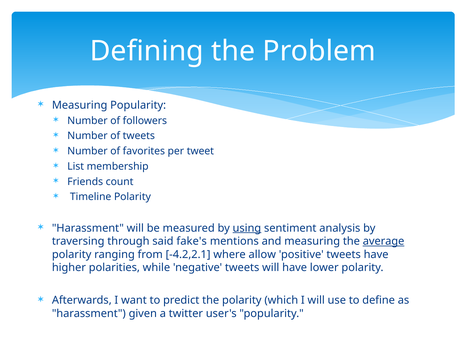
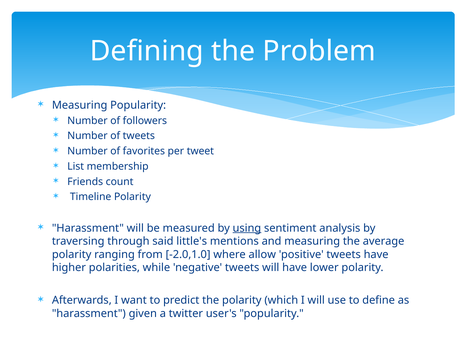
fake's: fake's -> little's
average underline: present -> none
-4.2,2.1: -4.2,2.1 -> -2.0,1.0
